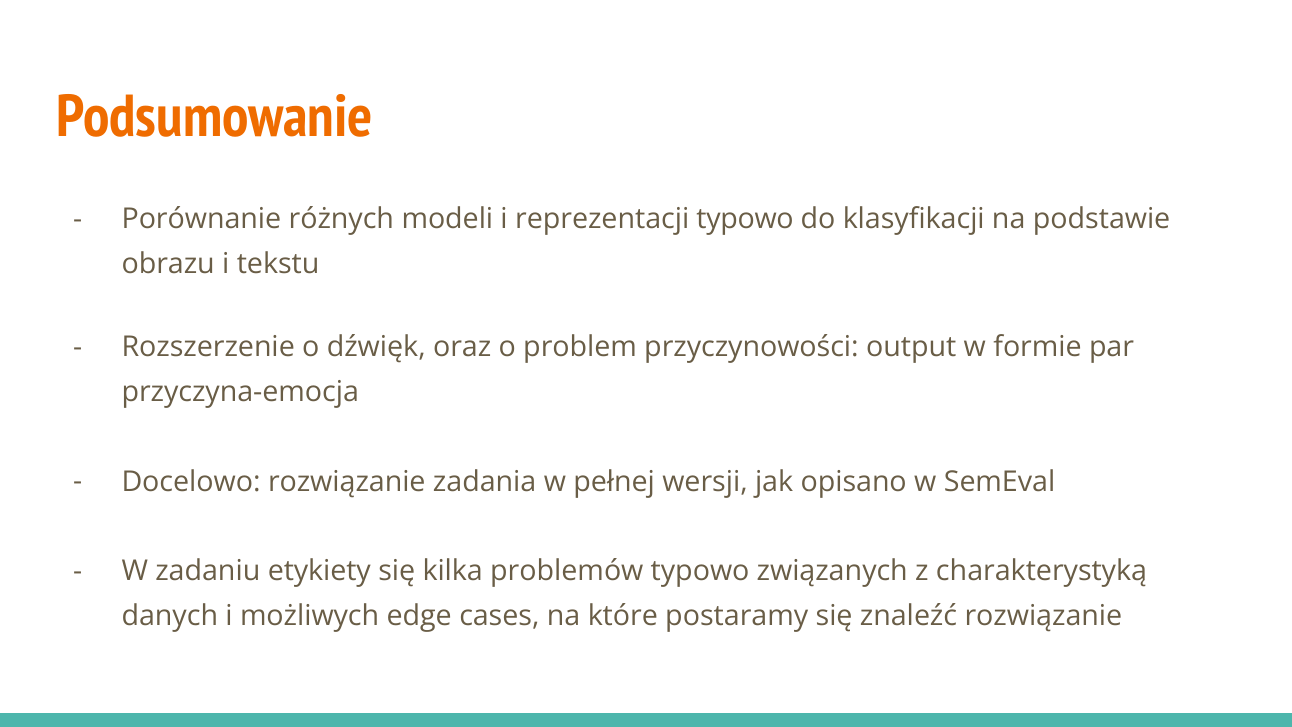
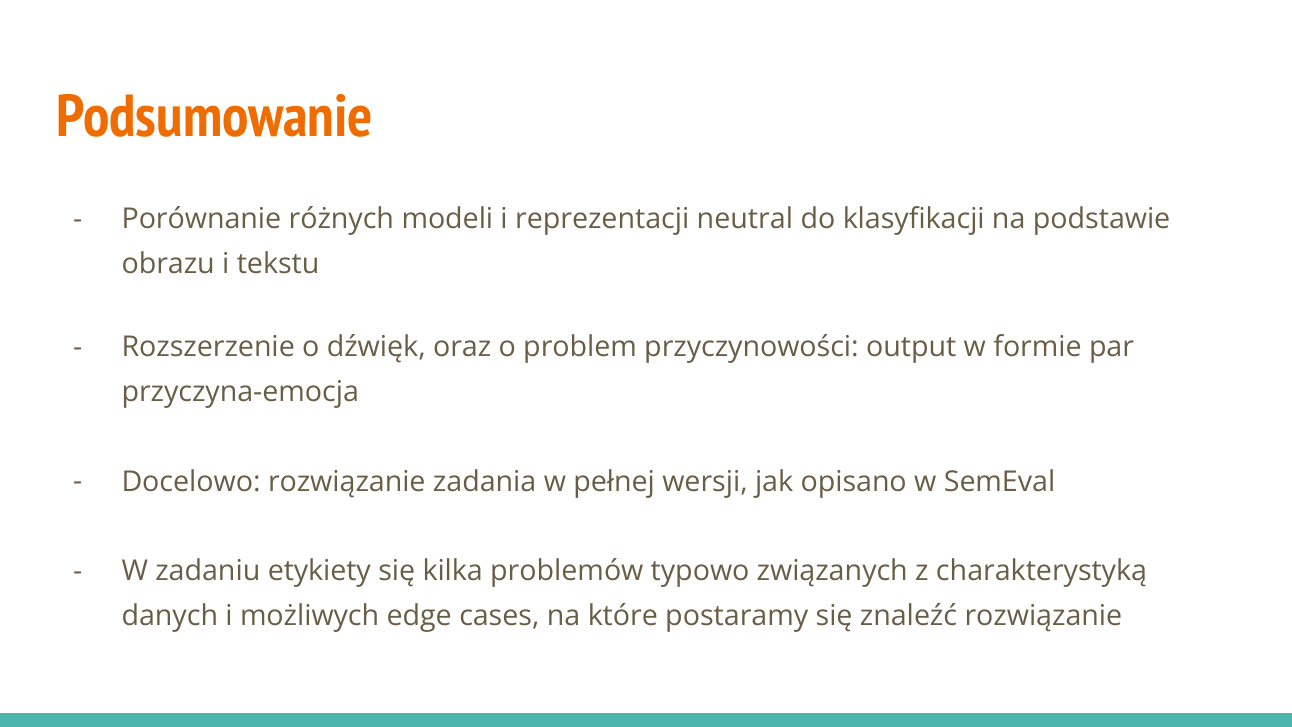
reprezentacji typowo: typowo -> neutral
